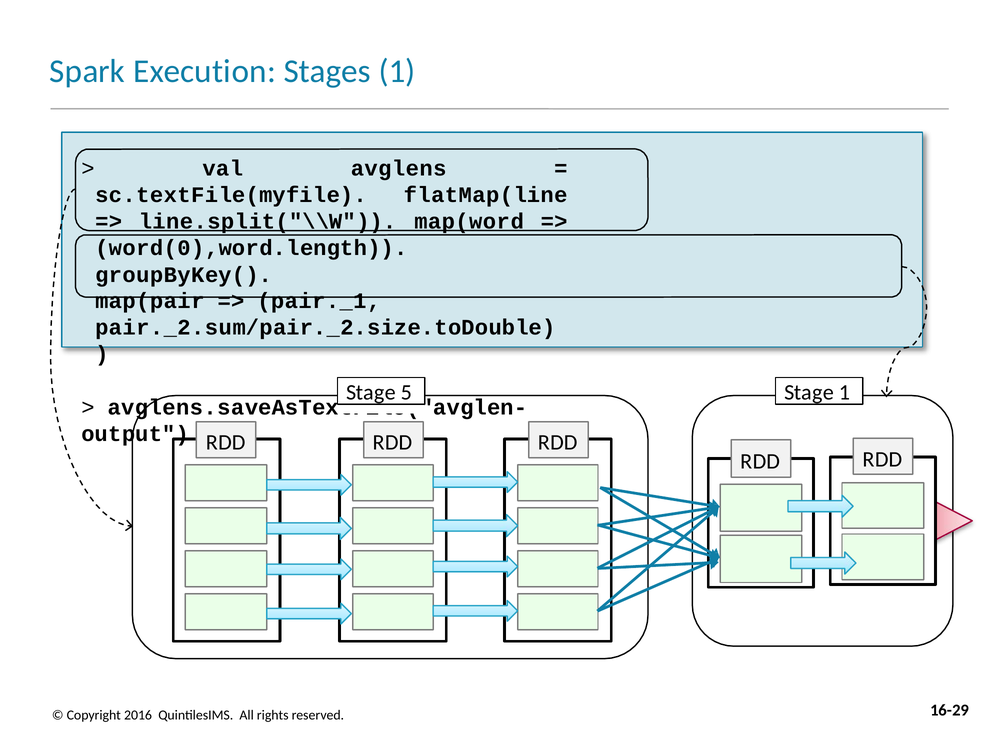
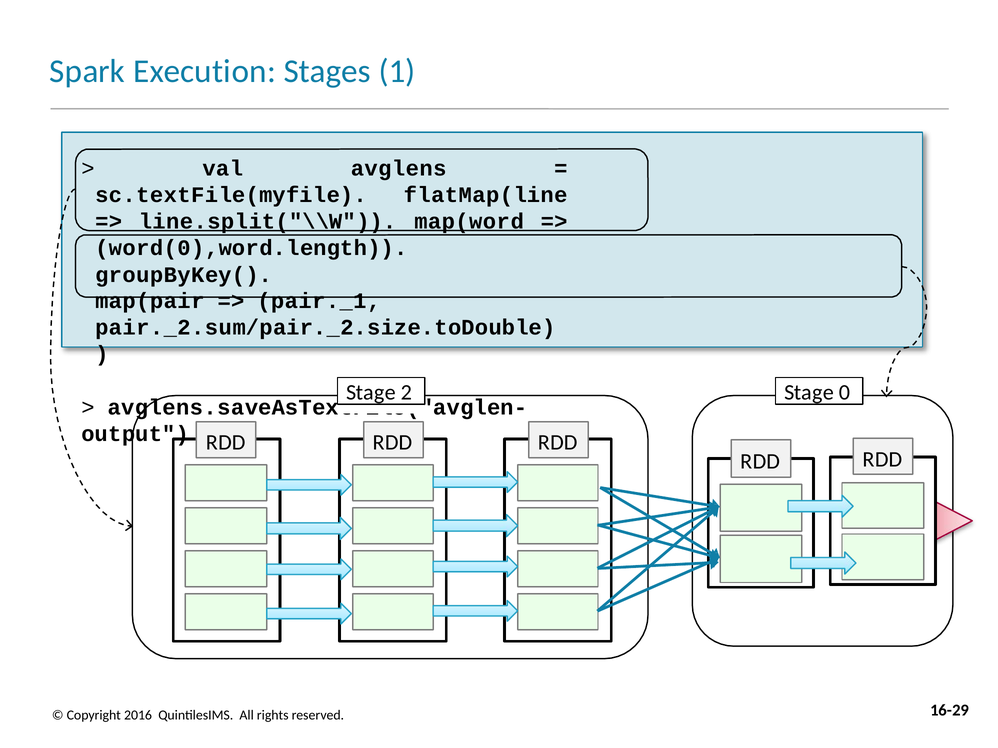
5: 5 -> 2
Stage 1: 1 -> 0
